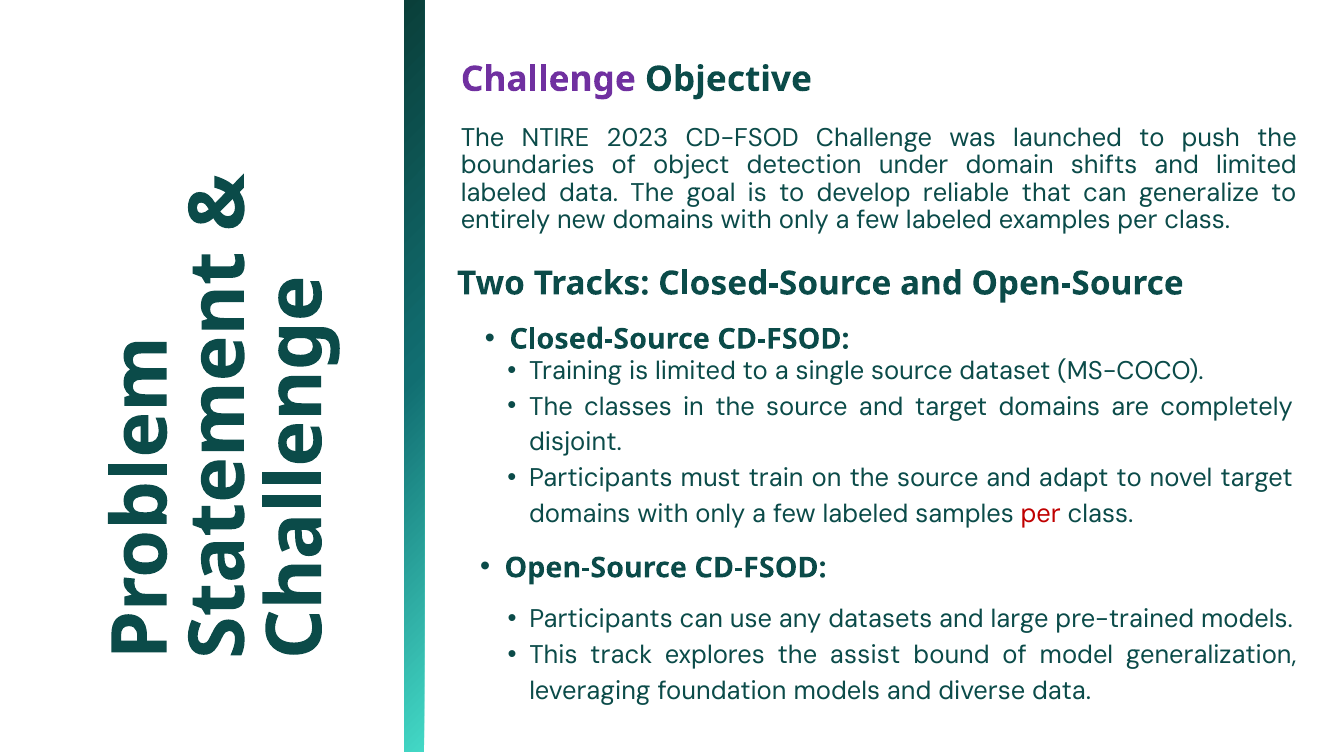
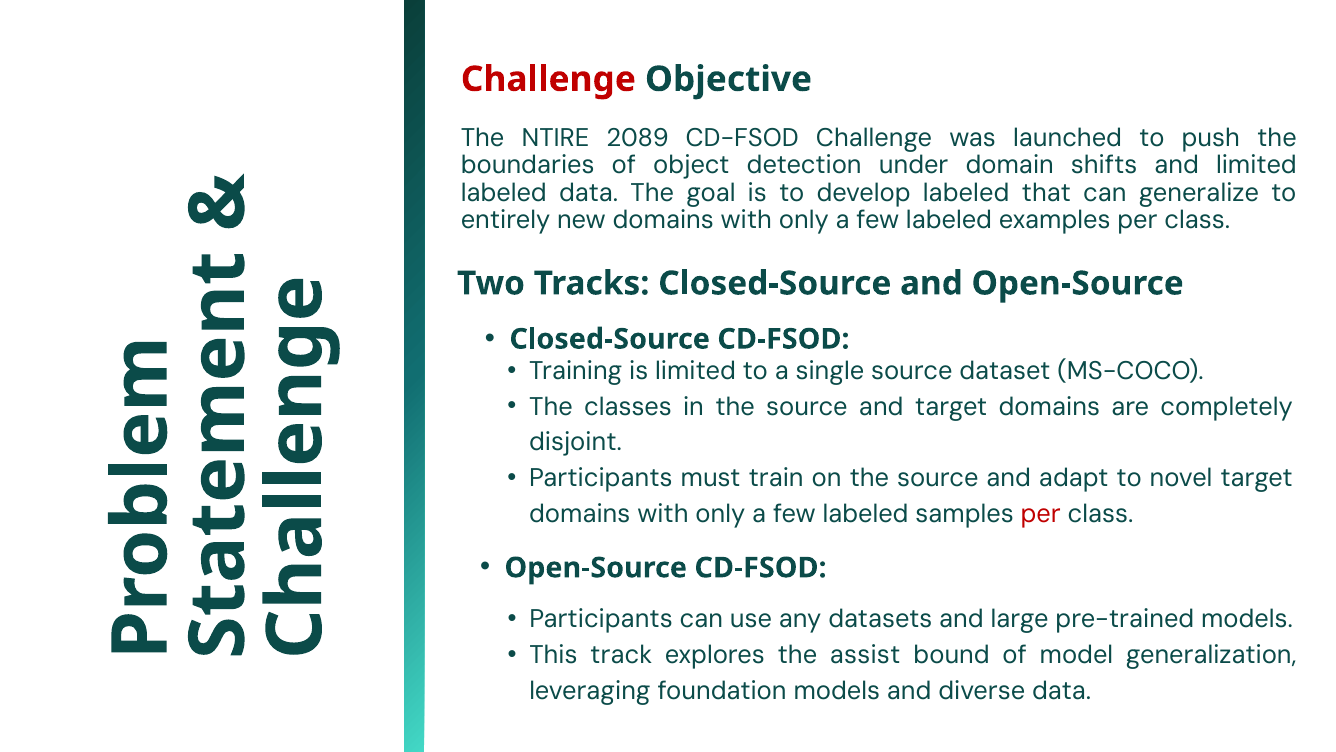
Challenge at (548, 79) colour: purple -> red
2023: 2023 -> 2089
develop reliable: reliable -> labeled
